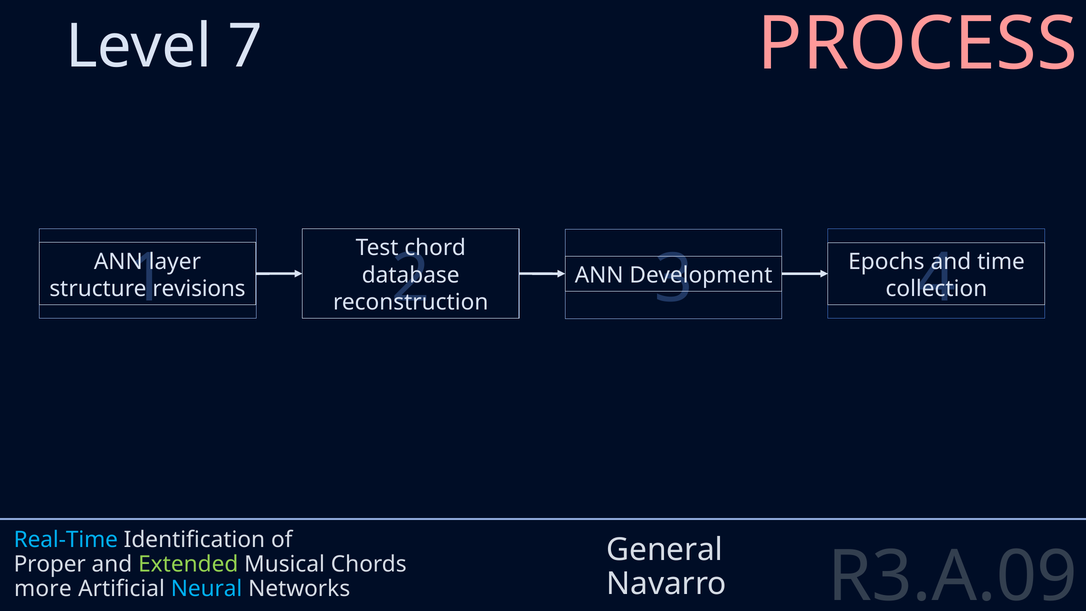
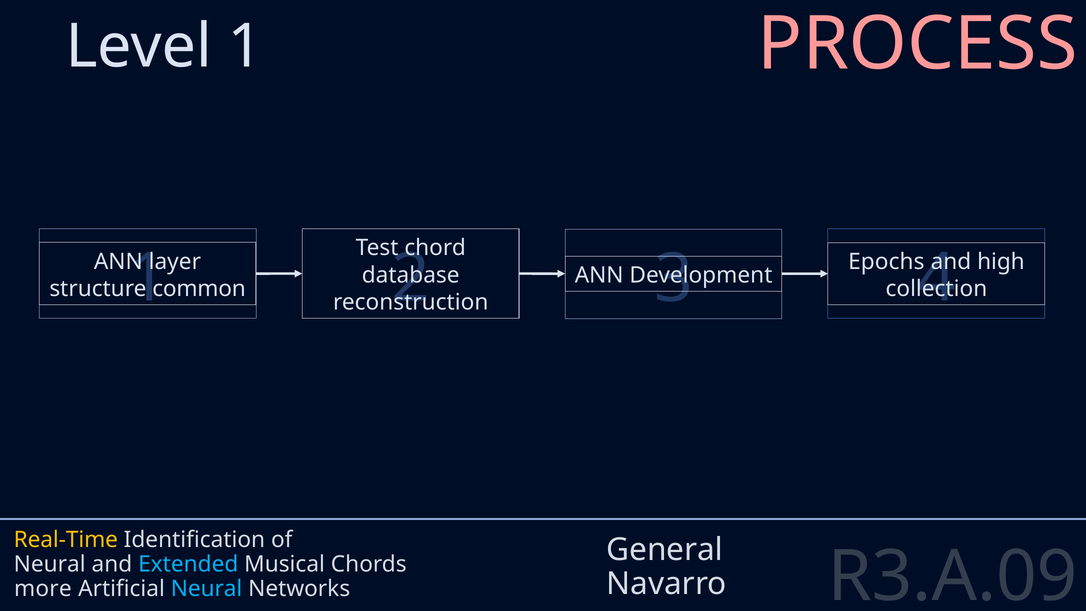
Level 7: 7 -> 1
time: time -> high
revisions: revisions -> common
Real-Time colour: light blue -> yellow
Proper at (50, 564): Proper -> Neural
Extended colour: light green -> light blue
